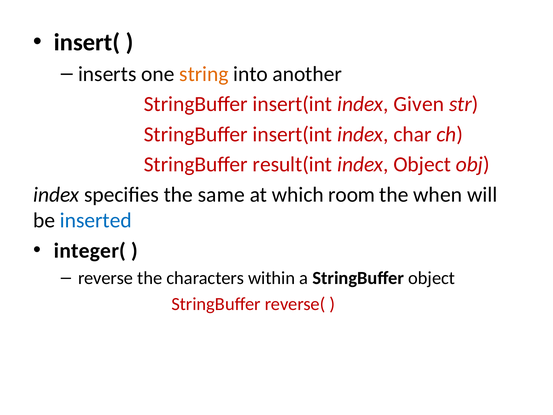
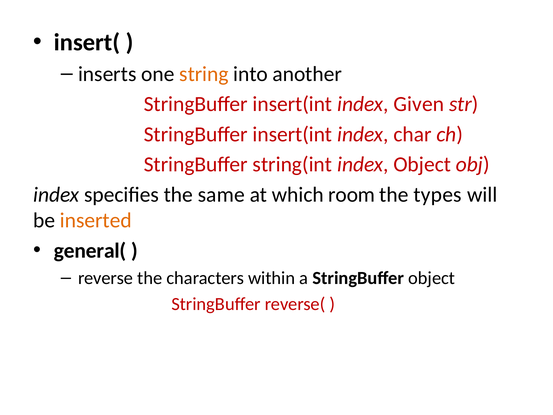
result(int: result(int -> string(int
when: when -> types
inserted colour: blue -> orange
integer(: integer( -> general(
